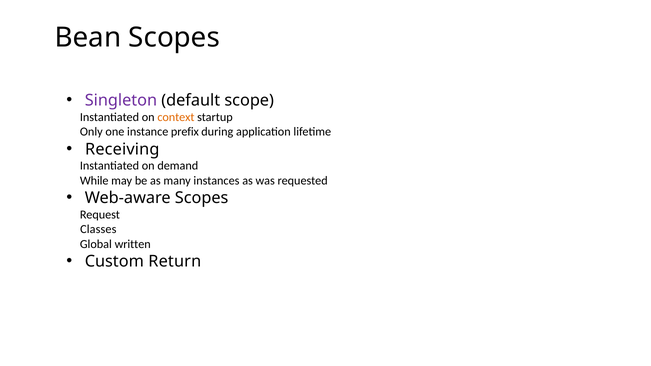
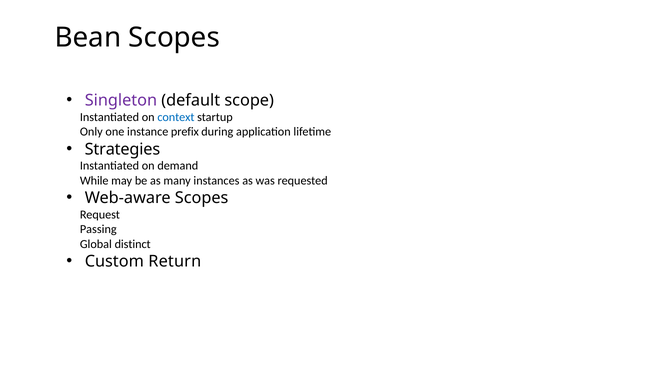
context colour: orange -> blue
Receiving: Receiving -> Strategies
Classes: Classes -> Passing
written: written -> distinct
